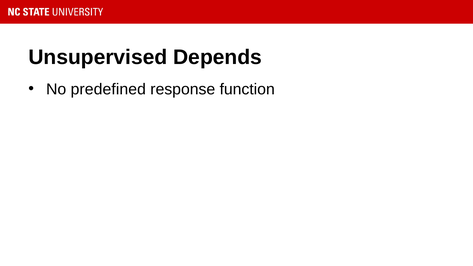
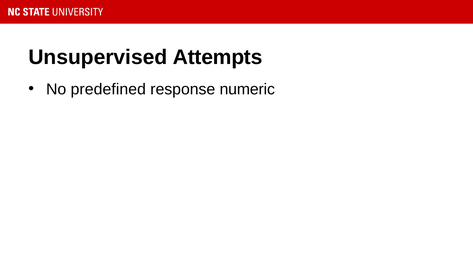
Depends: Depends -> Attempts
function: function -> numeric
